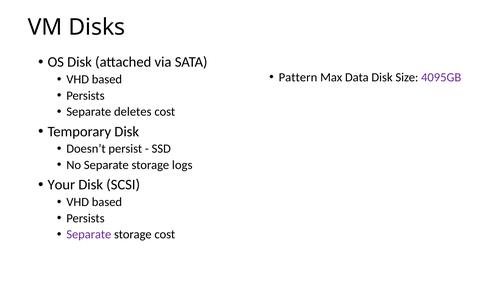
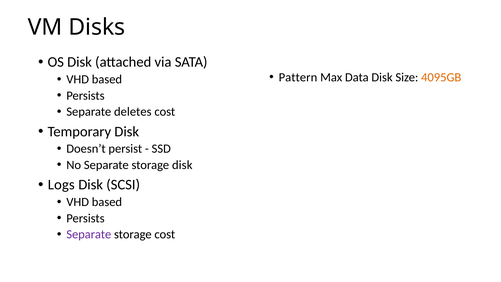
4095GB colour: purple -> orange
storage logs: logs -> disk
Your: Your -> Logs
